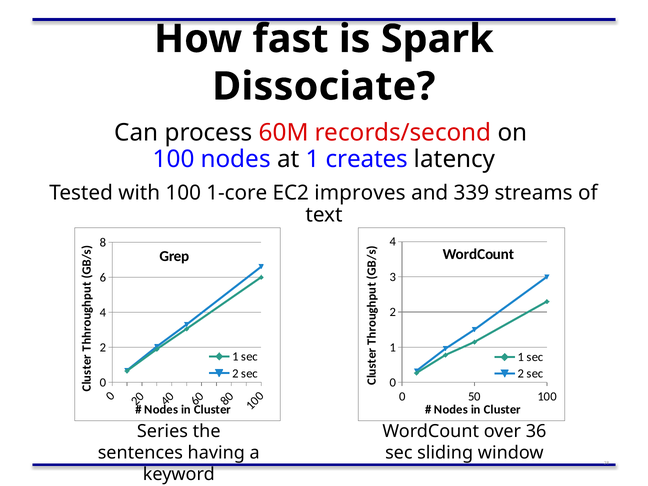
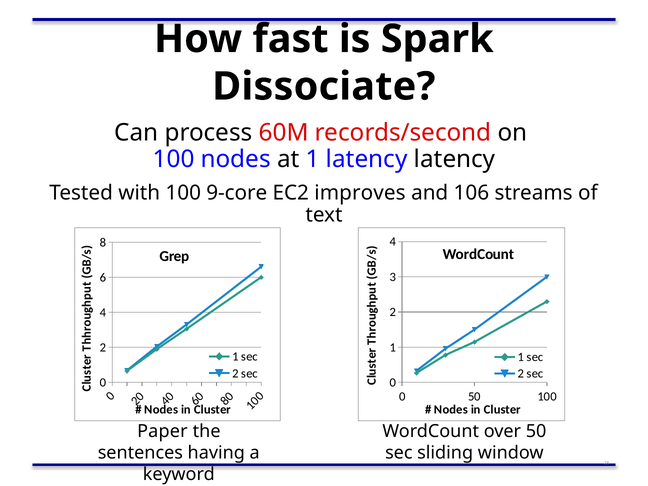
1 creates: creates -> latency
1-core: 1-core -> 9-core
339: 339 -> 106
Series: Series -> Paper
over 36: 36 -> 50
